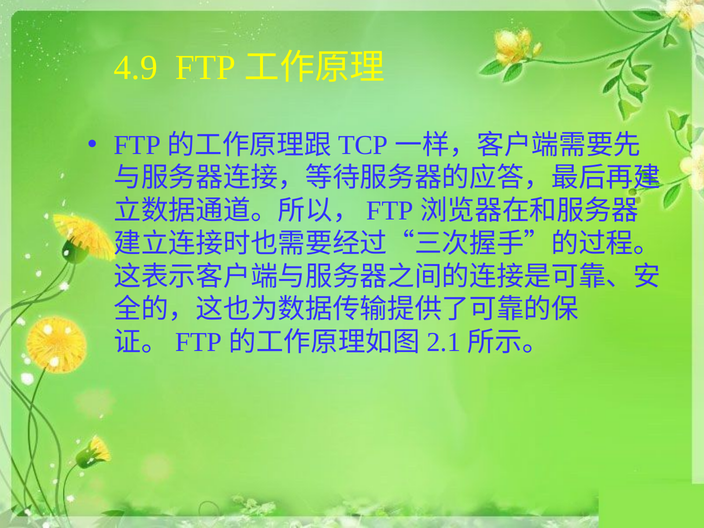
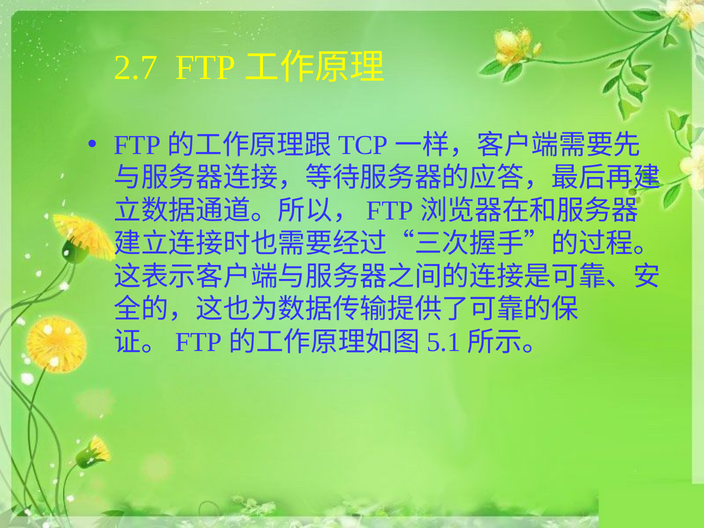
4.9: 4.9 -> 2.7
2.1: 2.1 -> 5.1
